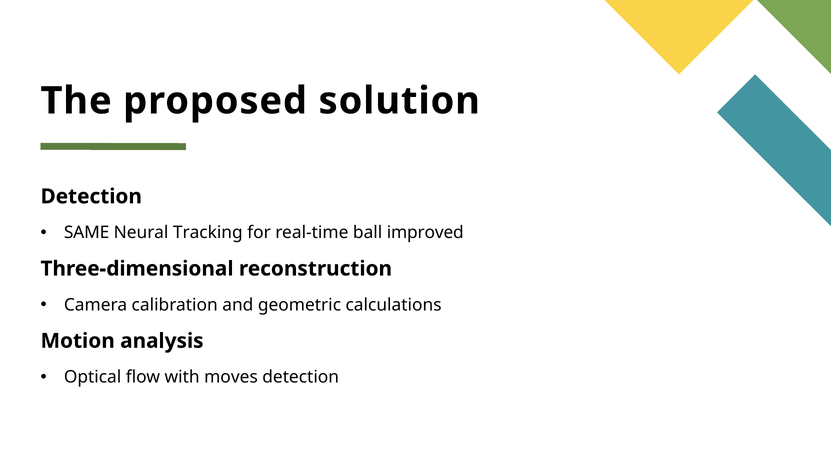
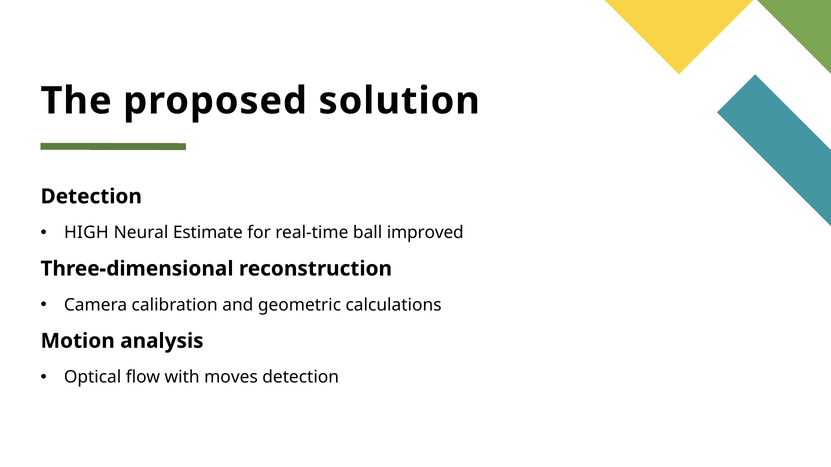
SAME: SAME -> HIGH
Tracking: Tracking -> Estimate
